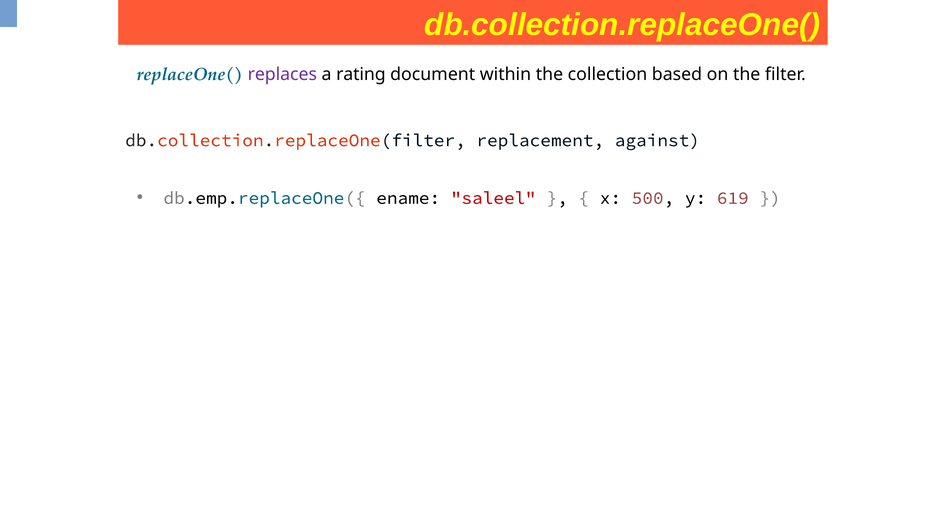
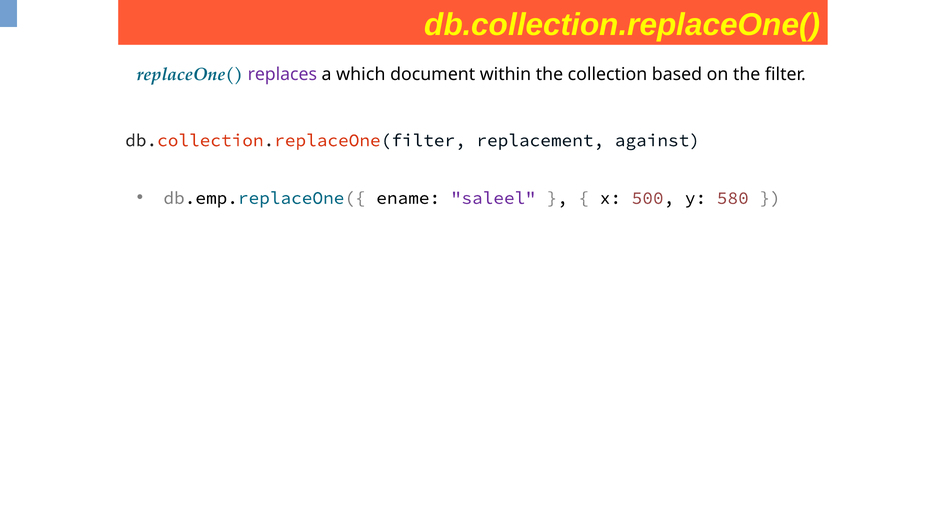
rating: rating -> which
saleel colour: red -> purple
619: 619 -> 580
